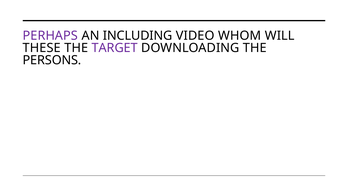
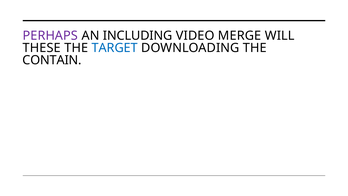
WHOM: WHOM -> MERGE
TARGET colour: purple -> blue
PERSONS: PERSONS -> CONTAIN
